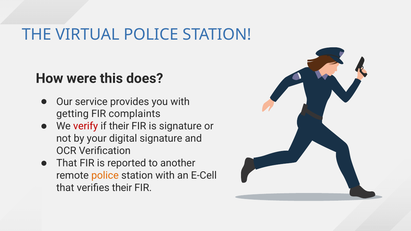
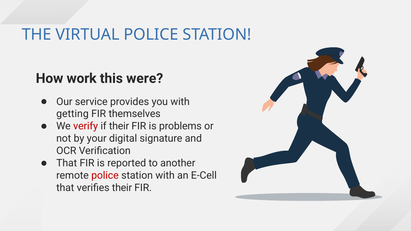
were: were -> work
does: does -> were
complaints: complaints -> themselves
is signature: signature -> problems
police at (105, 176) colour: orange -> red
